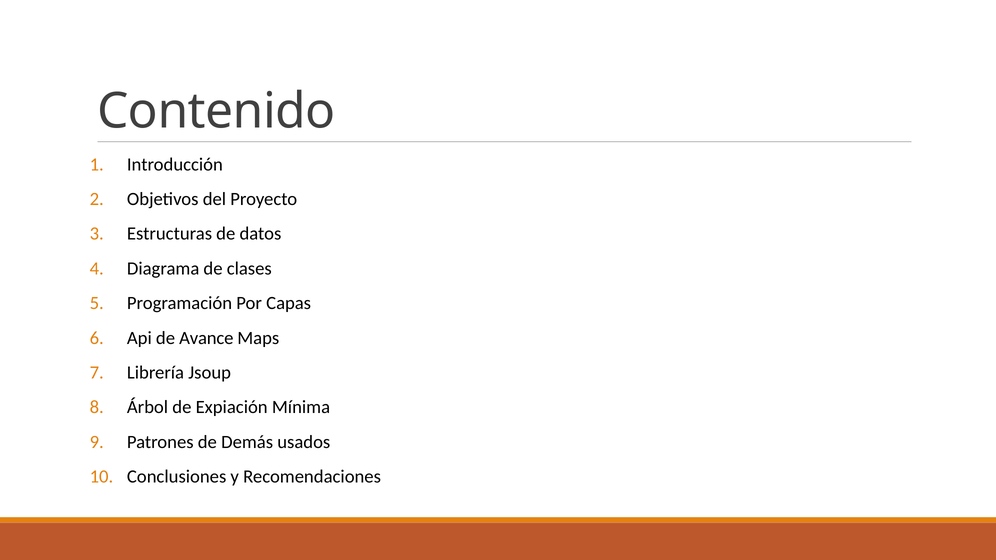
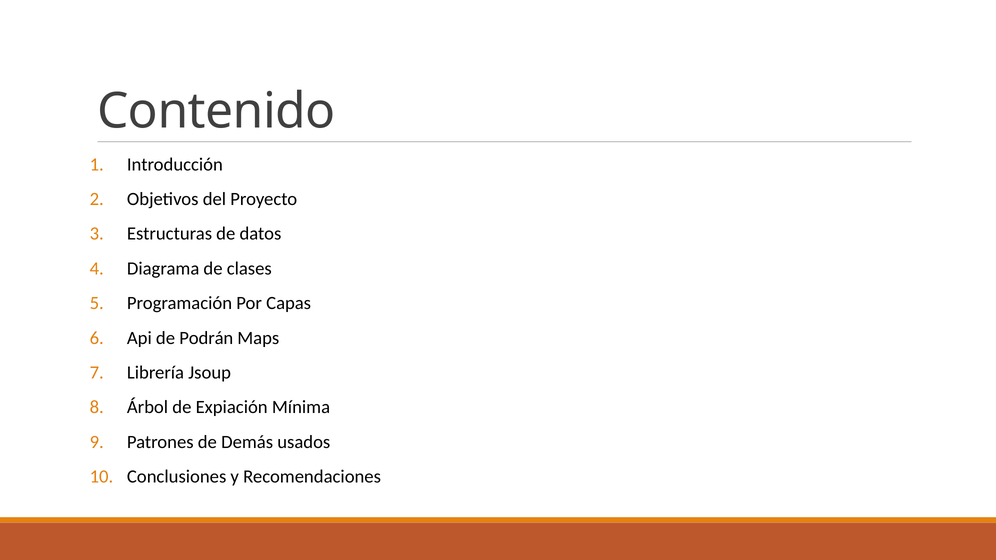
Avance: Avance -> Podrán
